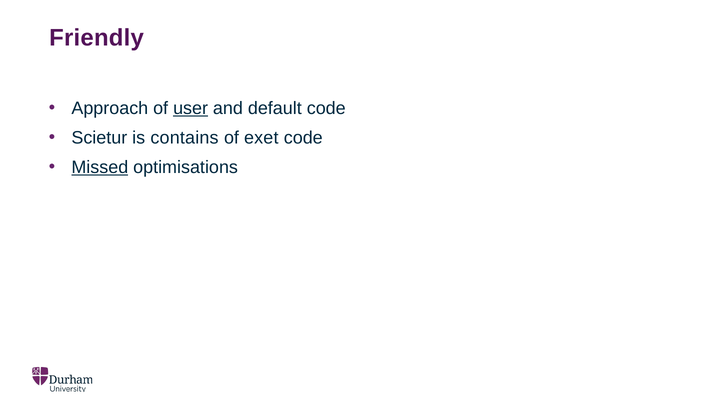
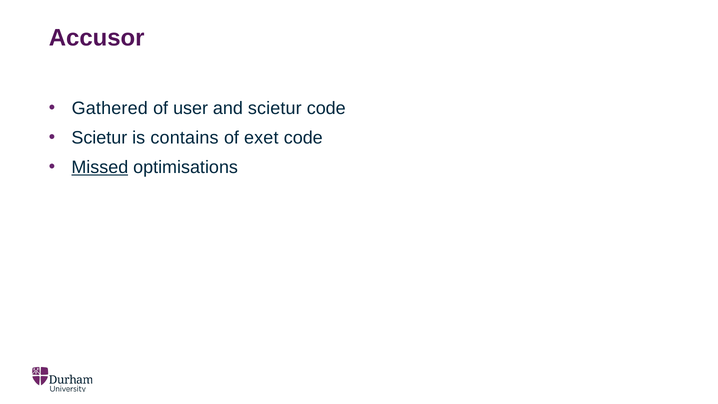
Friendly: Friendly -> Accusor
Approach: Approach -> Gathered
user underline: present -> none
and default: default -> scietur
